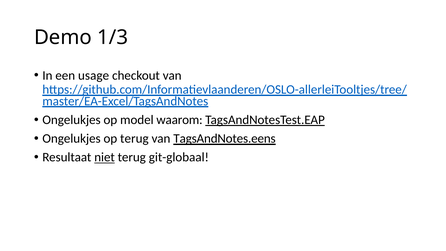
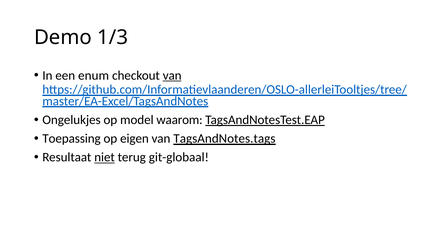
usage: usage -> enum
van at (172, 75) underline: none -> present
Ongelukjes at (72, 139): Ongelukjes -> Toepassing
op terug: terug -> eigen
TagsAndNotes.eens: TagsAndNotes.eens -> TagsAndNotes.tags
